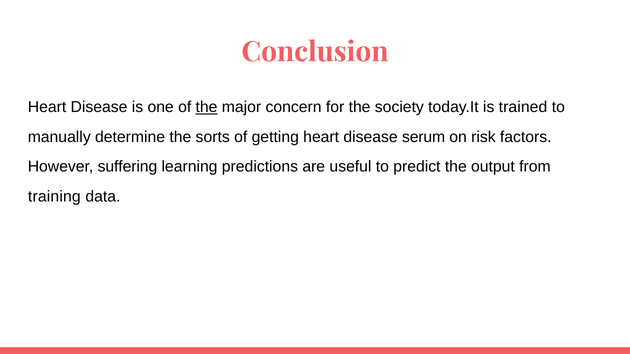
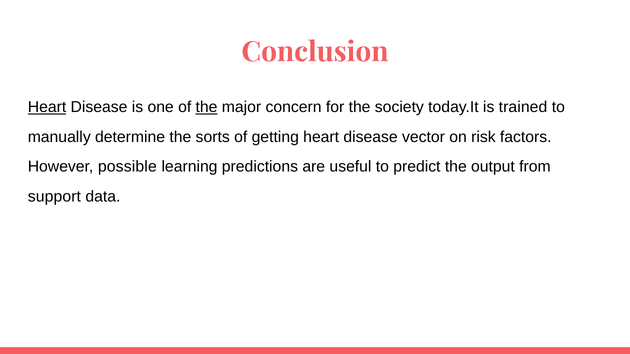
Heart at (47, 107) underline: none -> present
serum: serum -> vector
suffering: suffering -> possible
training: training -> support
